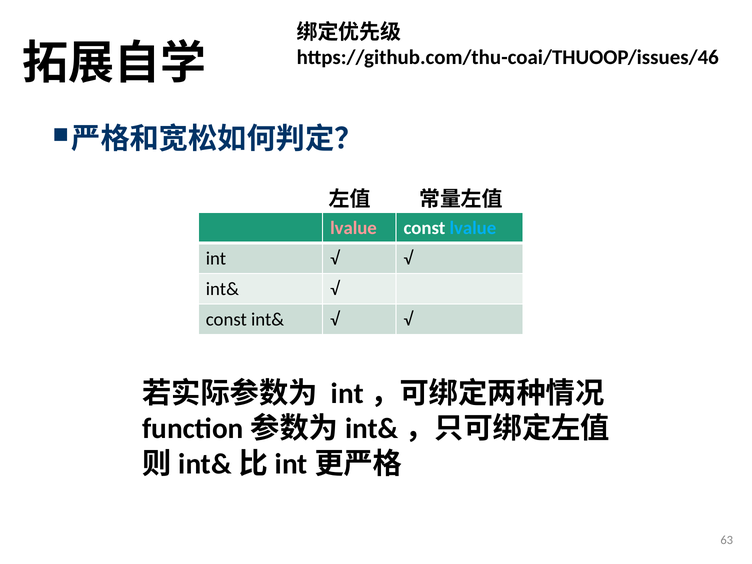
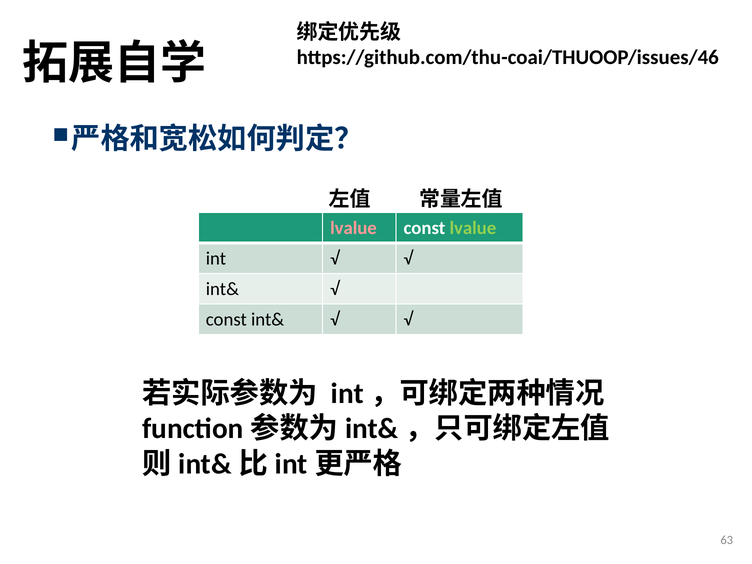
lvalue at (473, 228) colour: light blue -> light green
